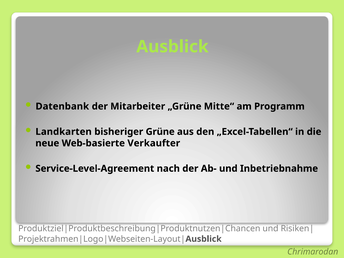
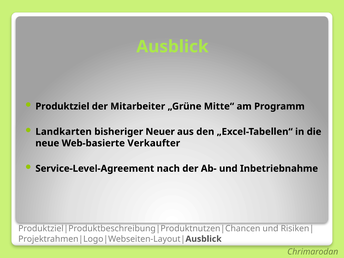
Datenbank: Datenbank -> Produktziel
Grüne: Grüne -> Neuer
